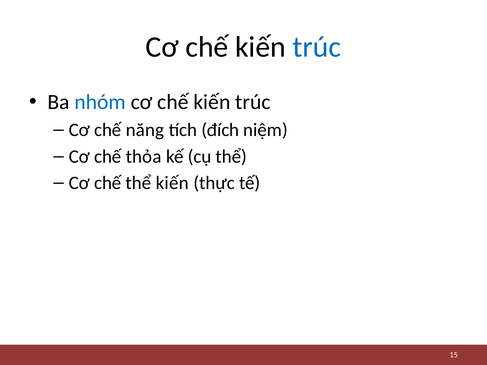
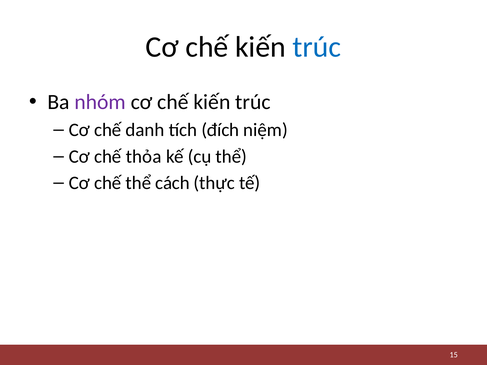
nhóm colour: blue -> purple
năng: năng -> danh
thể kiến: kiến -> cách
